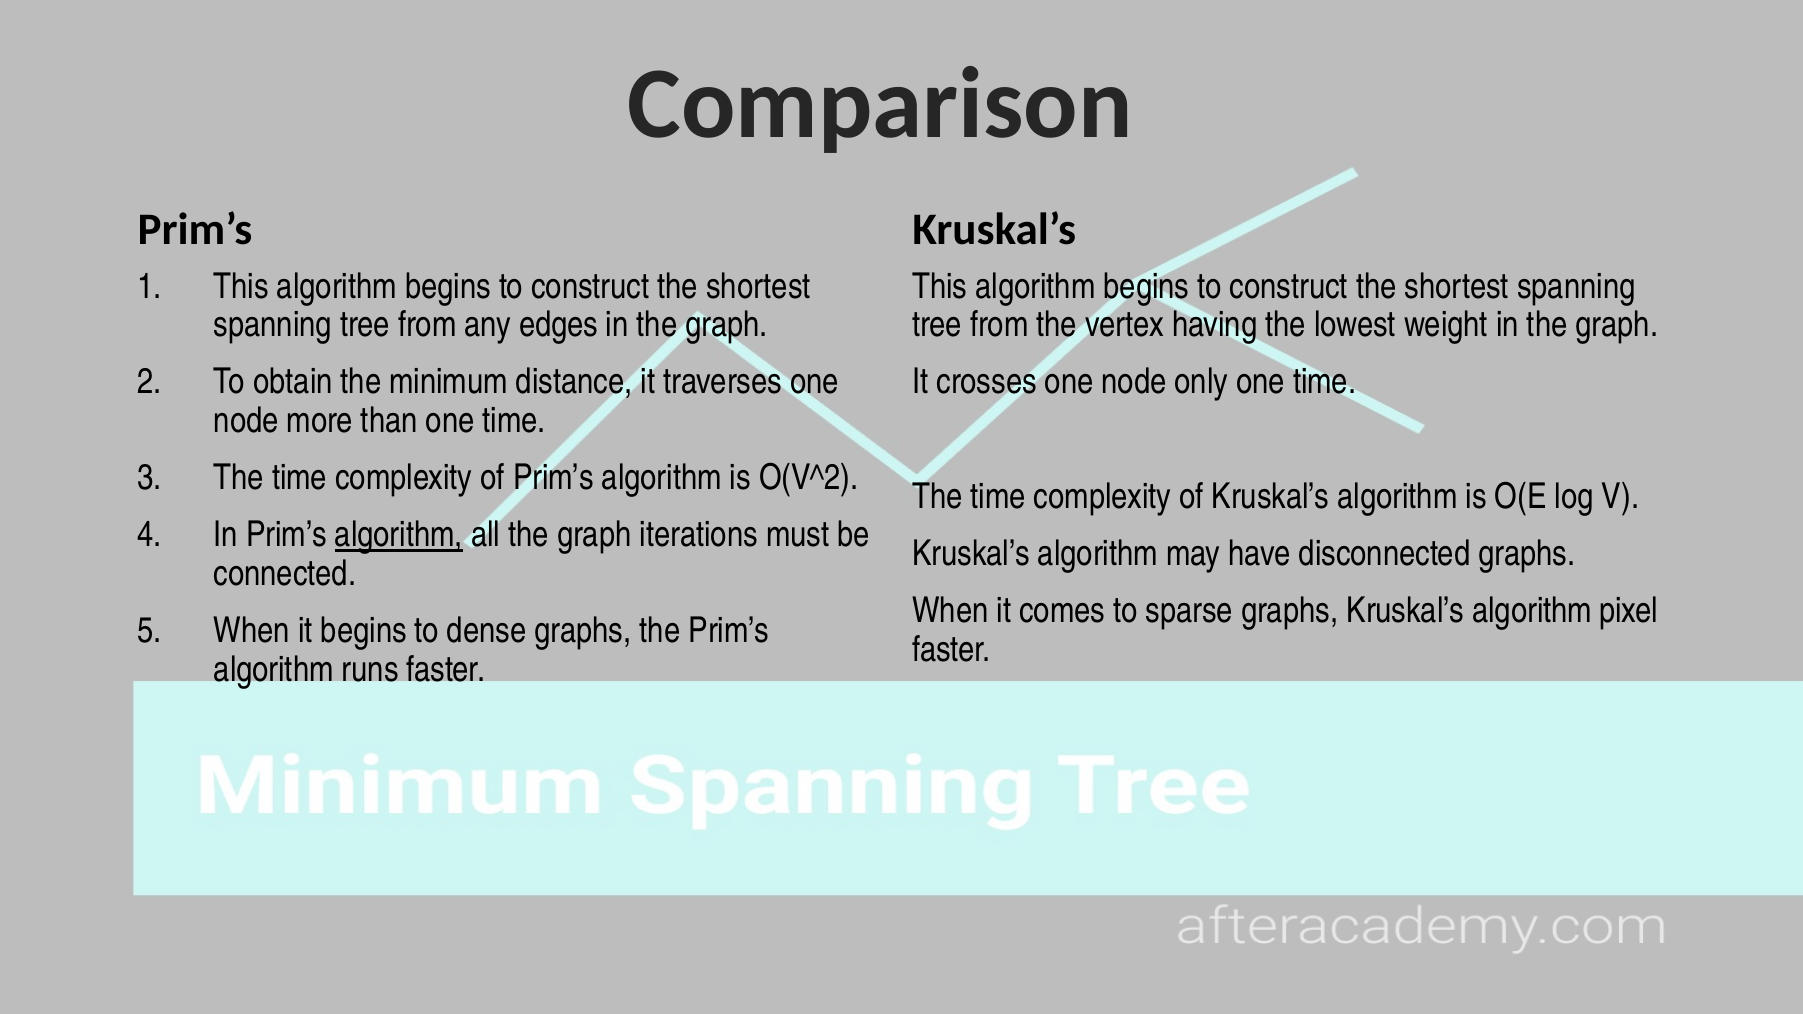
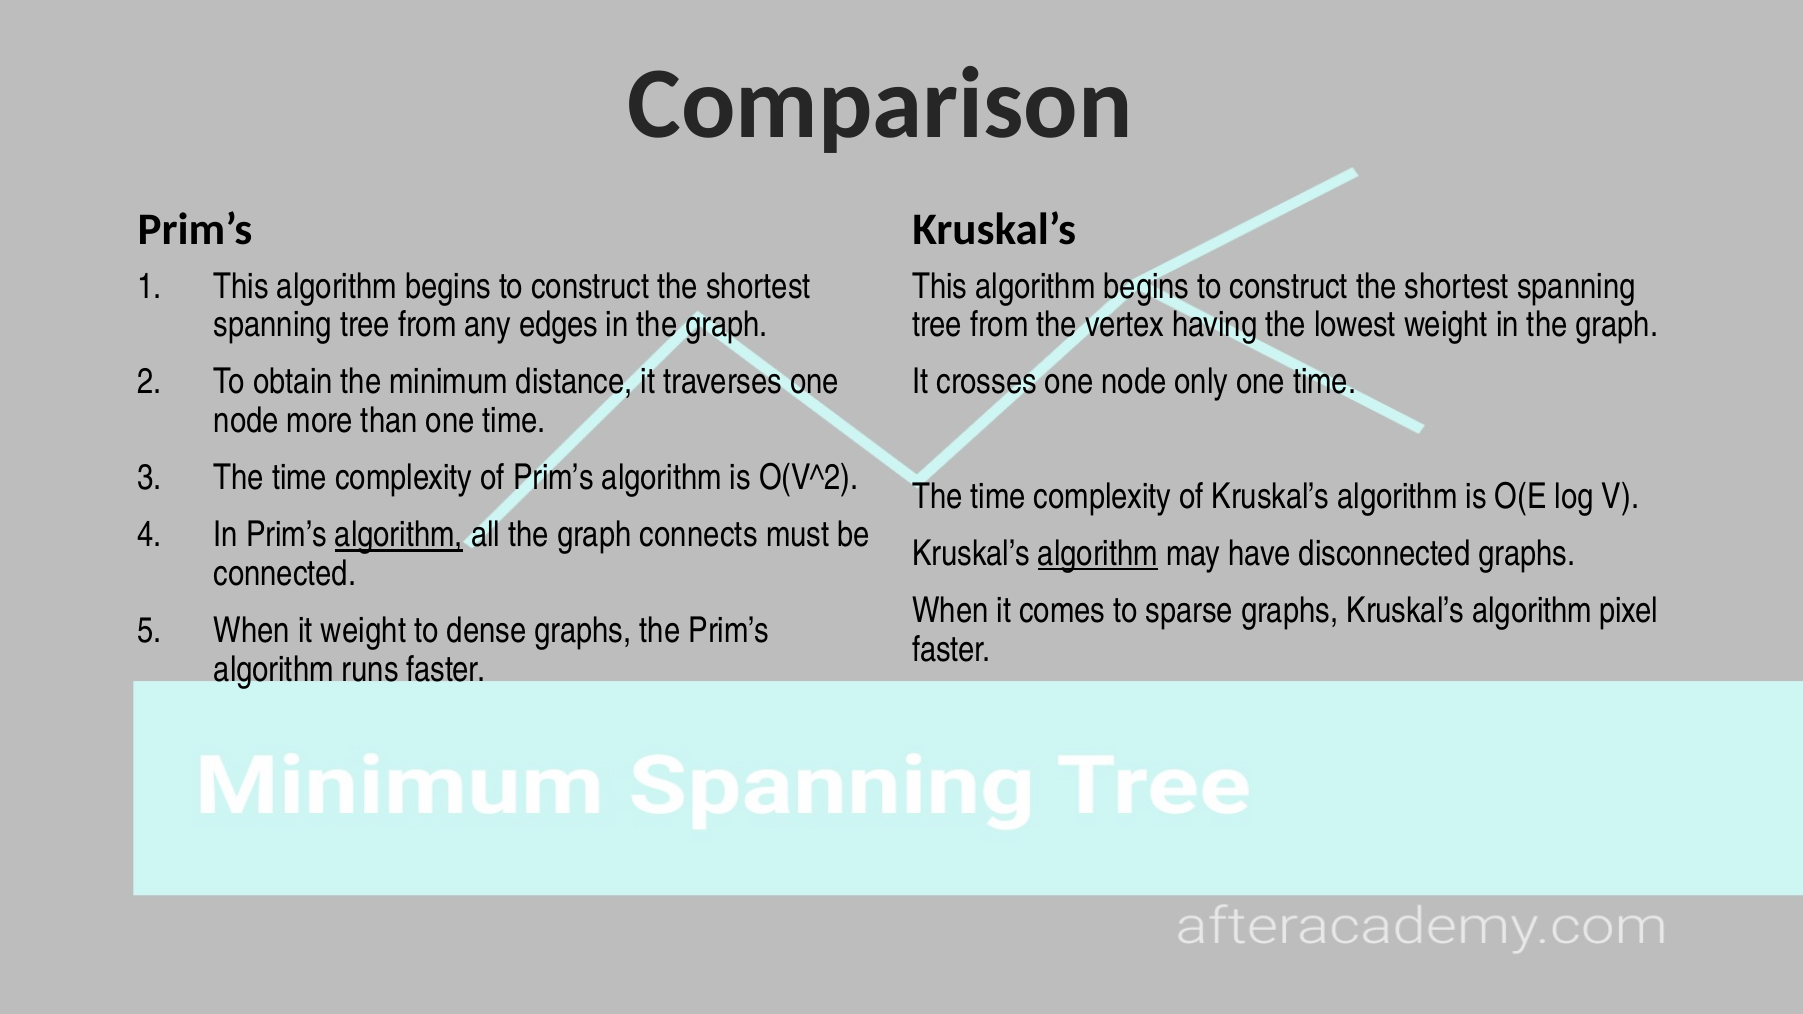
iterations: iterations -> connects
algorithm at (1098, 554) underline: none -> present
it begins: begins -> weight
